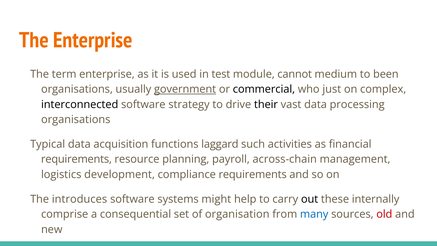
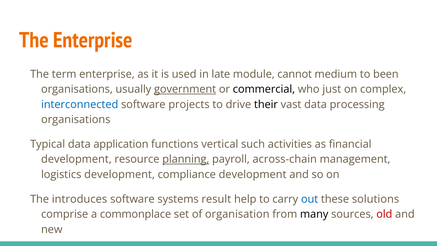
test: test -> late
interconnected colour: black -> blue
strategy: strategy -> projects
acquisition: acquisition -> application
laggard: laggard -> vertical
requirements at (76, 159): requirements -> development
planning underline: none -> present
compliance requirements: requirements -> development
might: might -> result
out colour: black -> blue
internally: internally -> solutions
consequential: consequential -> commonplace
many colour: blue -> black
